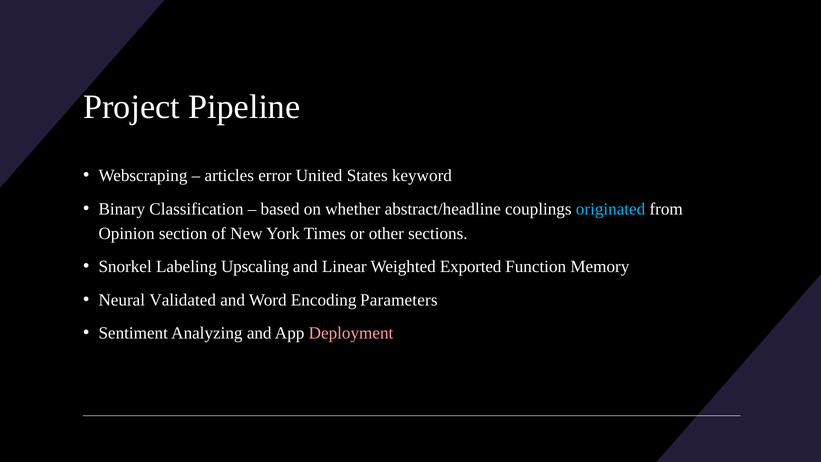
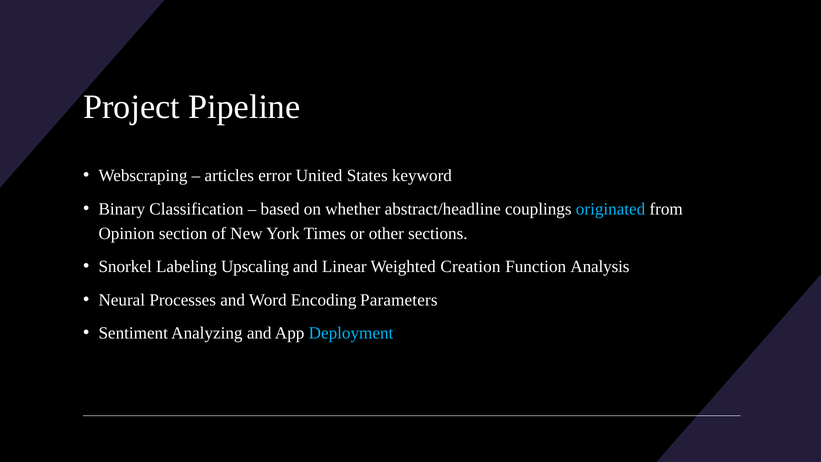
Exported: Exported -> Creation
Memory: Memory -> Analysis
Validated: Validated -> Processes
Deployment colour: pink -> light blue
